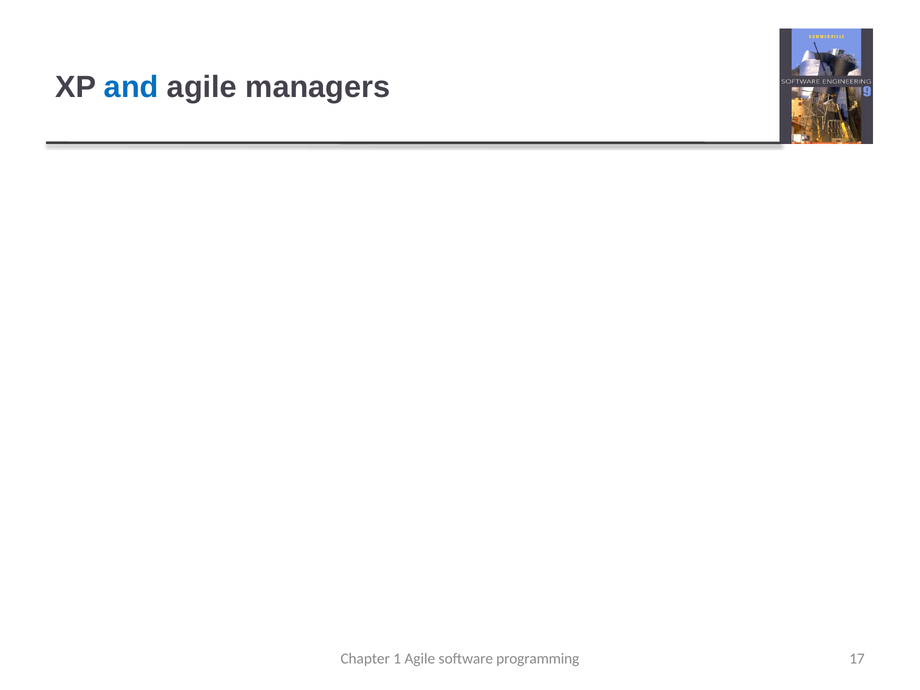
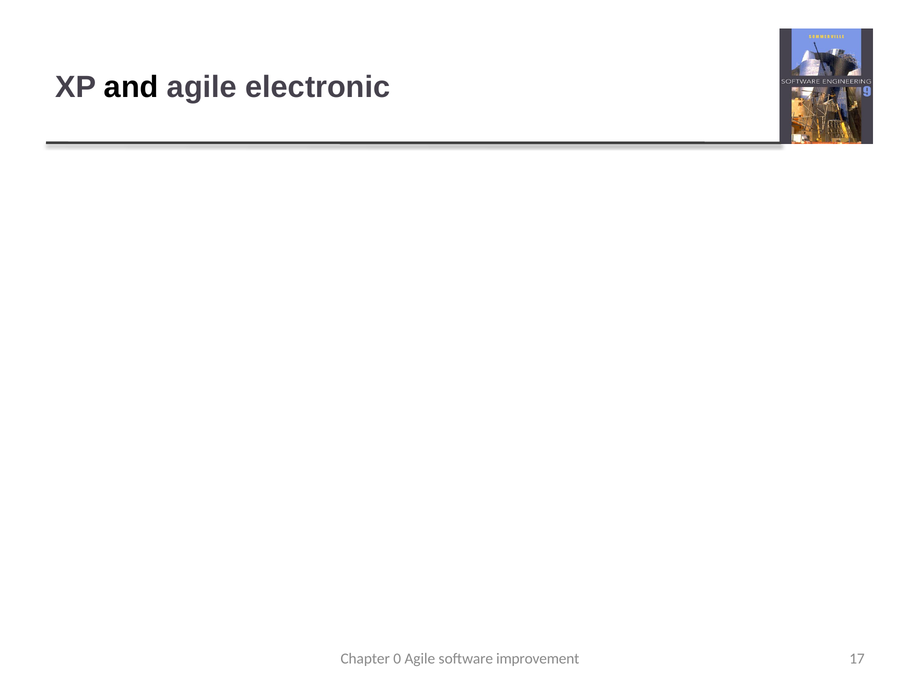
and at (131, 87) colour: blue -> black
managers: managers -> electronic
1: 1 -> 0
software programming: programming -> improvement
